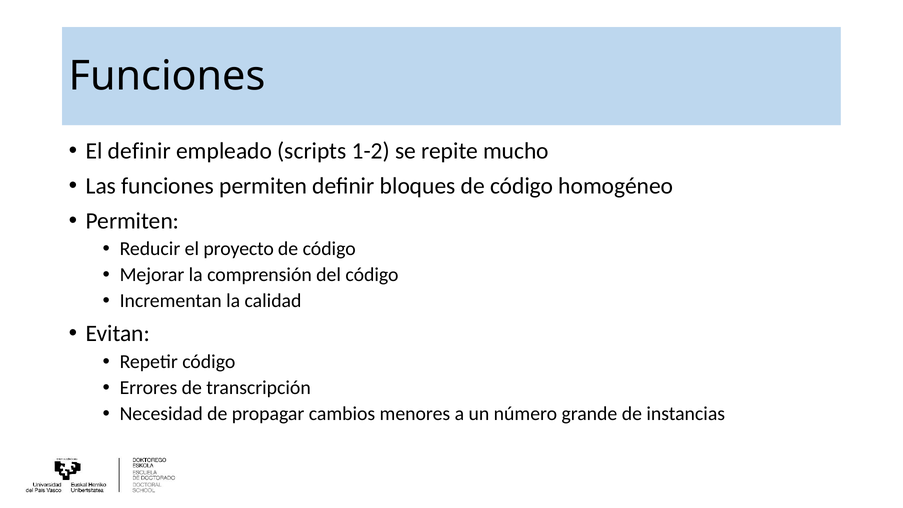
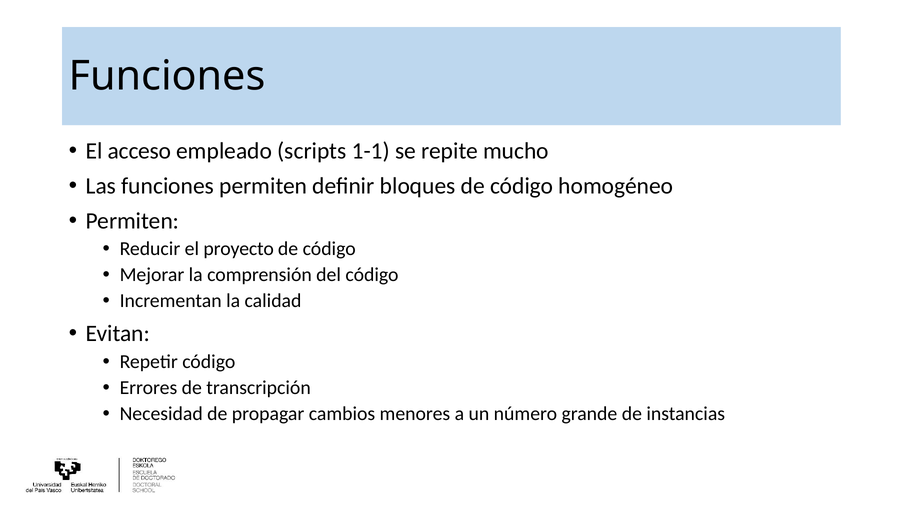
El definir: definir -> acceso
1-2: 1-2 -> 1-1
